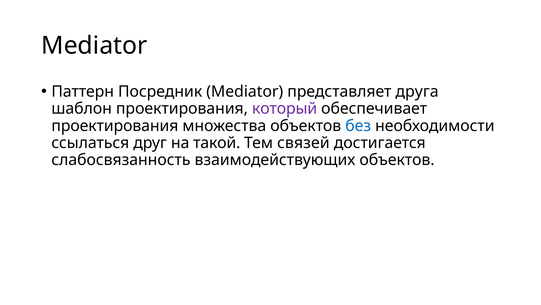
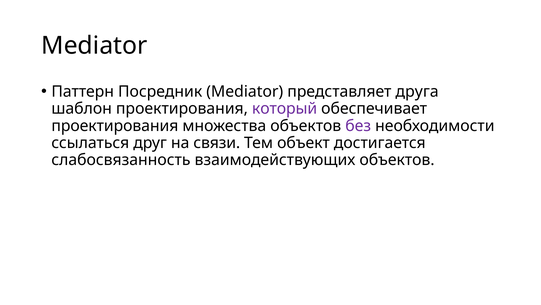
без colour: blue -> purple
такой: такой -> связи
связей: связей -> объект
